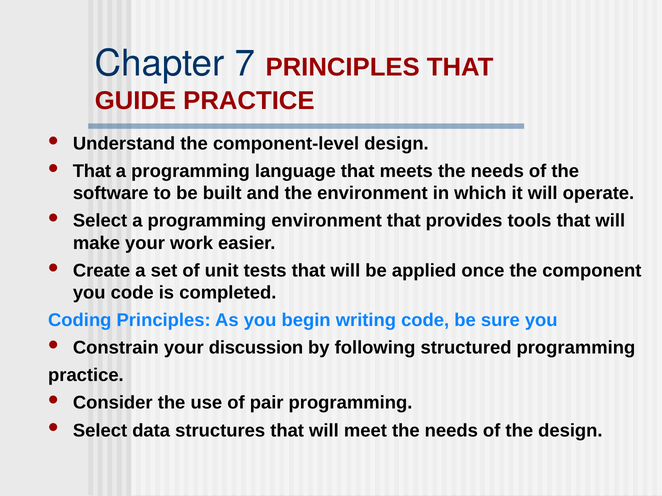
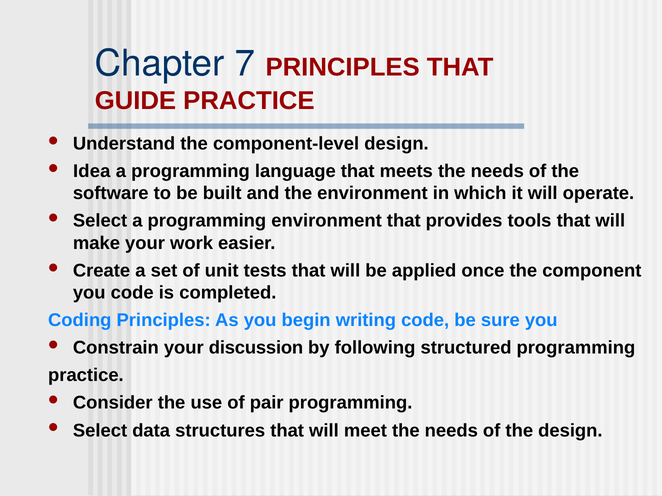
That at (92, 171): That -> Idea
